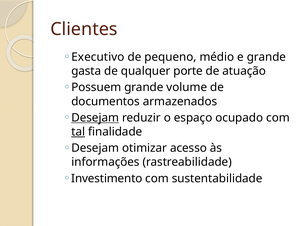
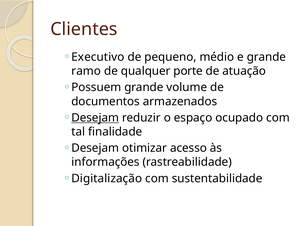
gasta: gasta -> ramo
tal underline: present -> none
Investimento: Investimento -> Digitalização
